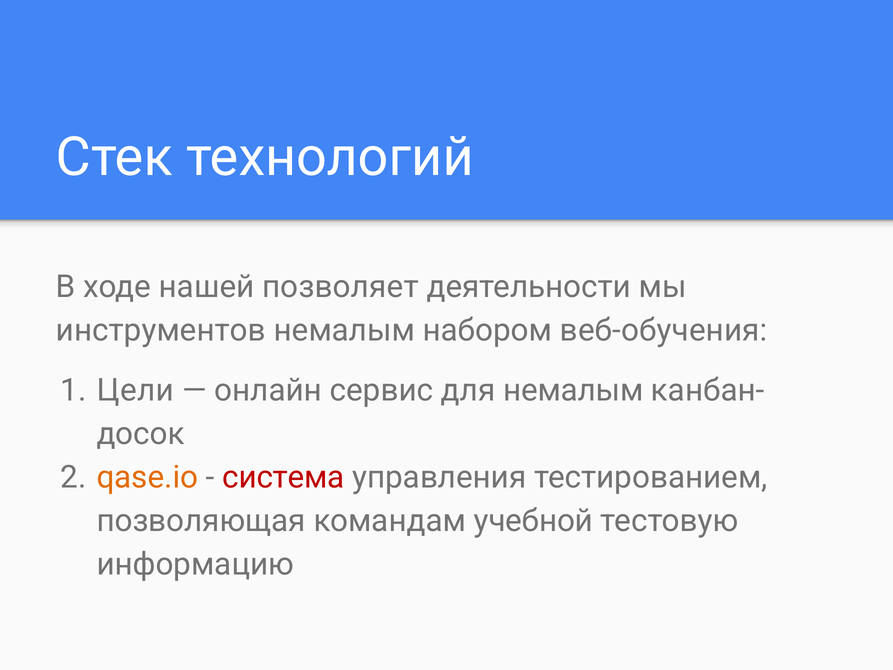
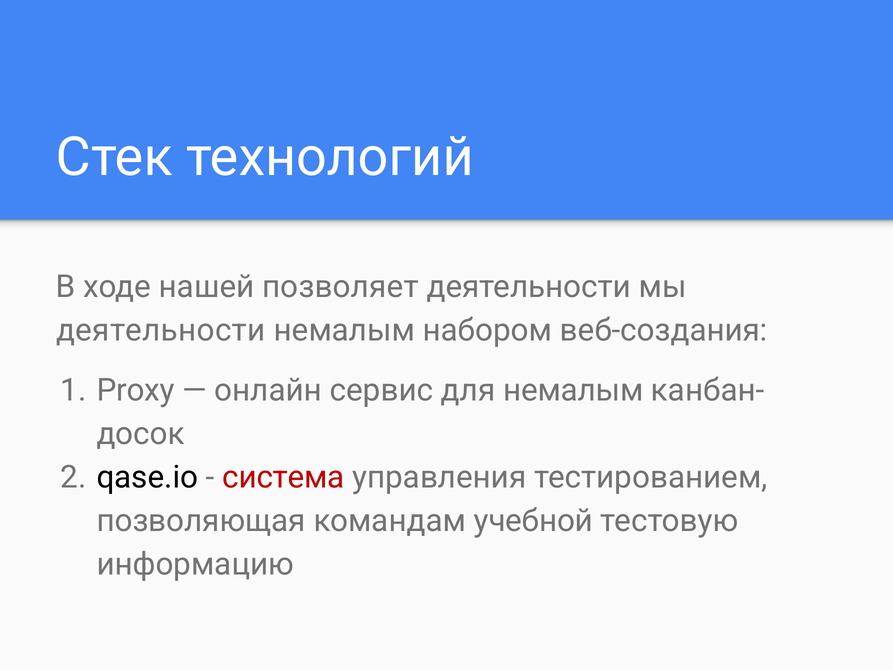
инструментов at (161, 330): инструментов -> деятельности
веб-обучения: веб-обучения -> веб-создания
Цели: Цели -> Proxy
qase.io colour: orange -> black
